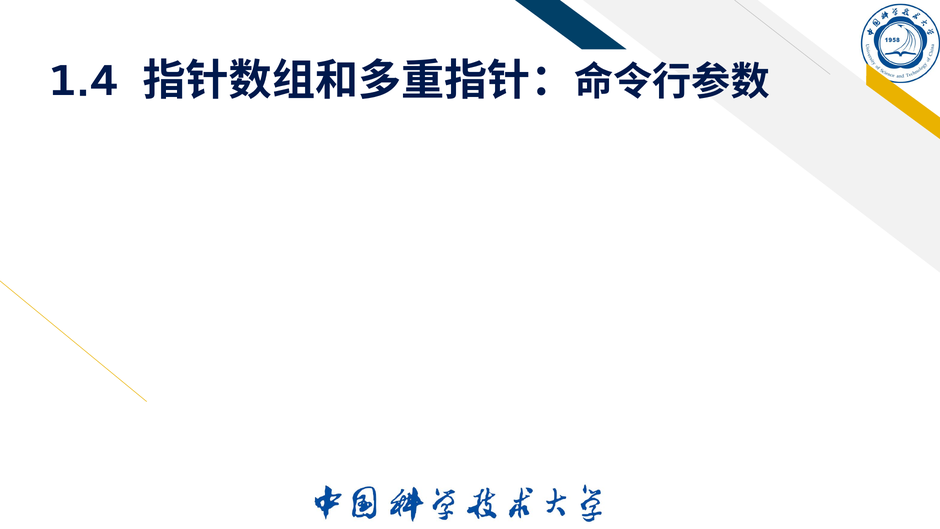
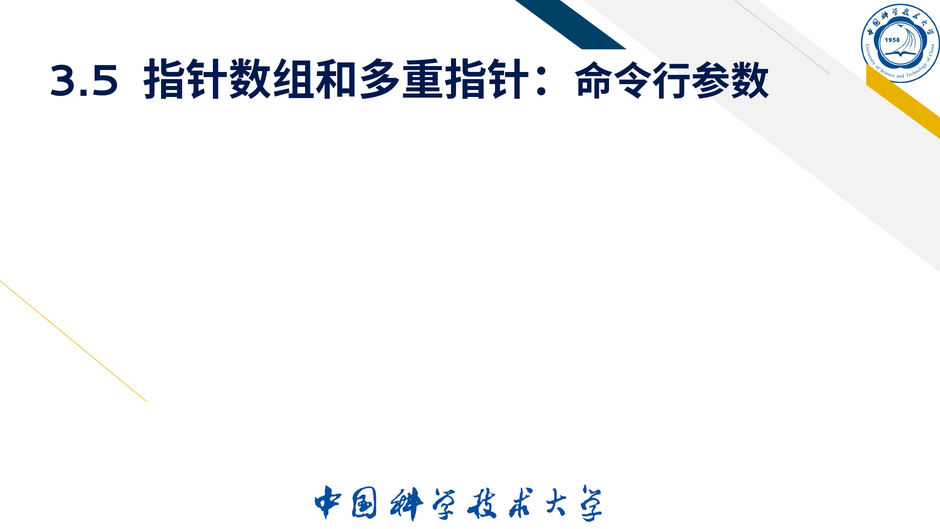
1.4: 1.4 -> 3.5
